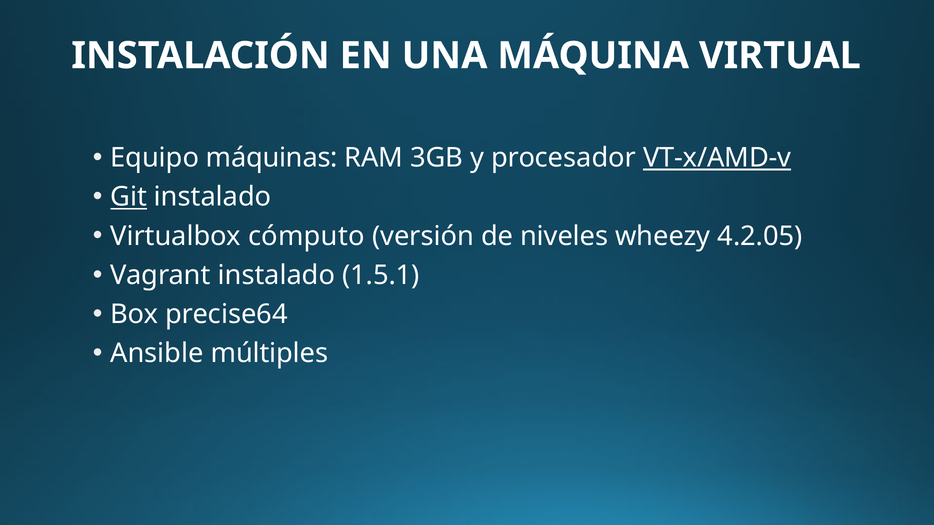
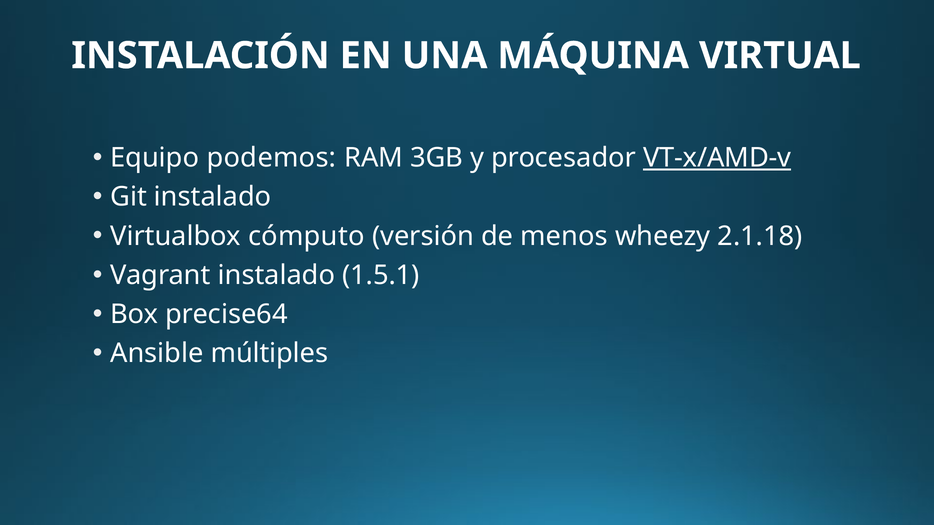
máquinas: máquinas -> podemos
Git underline: present -> none
niveles: niveles -> menos
4.2.05: 4.2.05 -> 2.1.18
